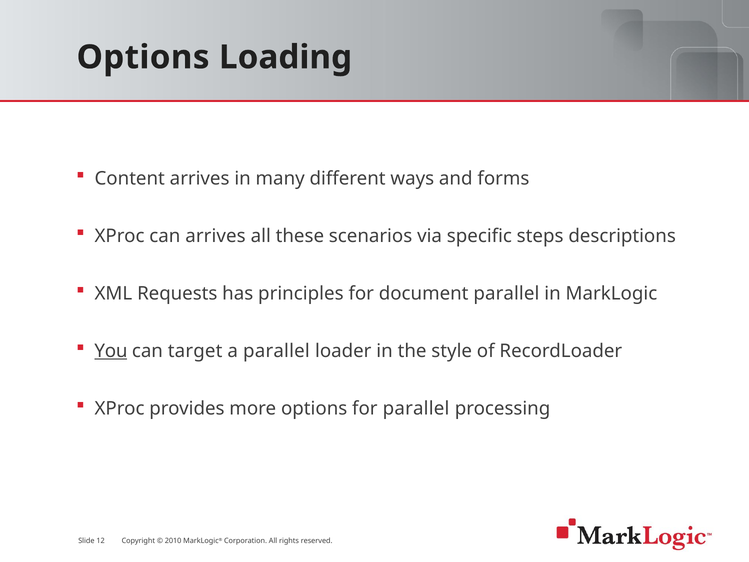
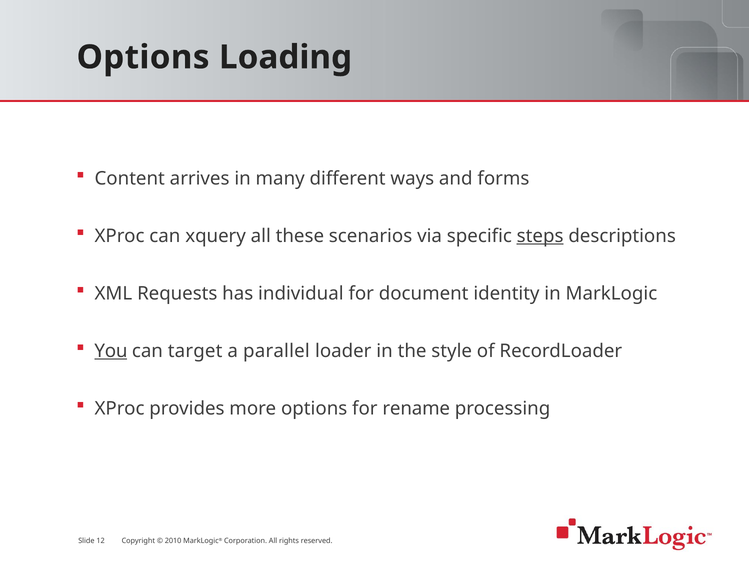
can arrives: arrives -> xquery
steps underline: none -> present
principles: principles -> individual
document parallel: parallel -> identity
for parallel: parallel -> rename
